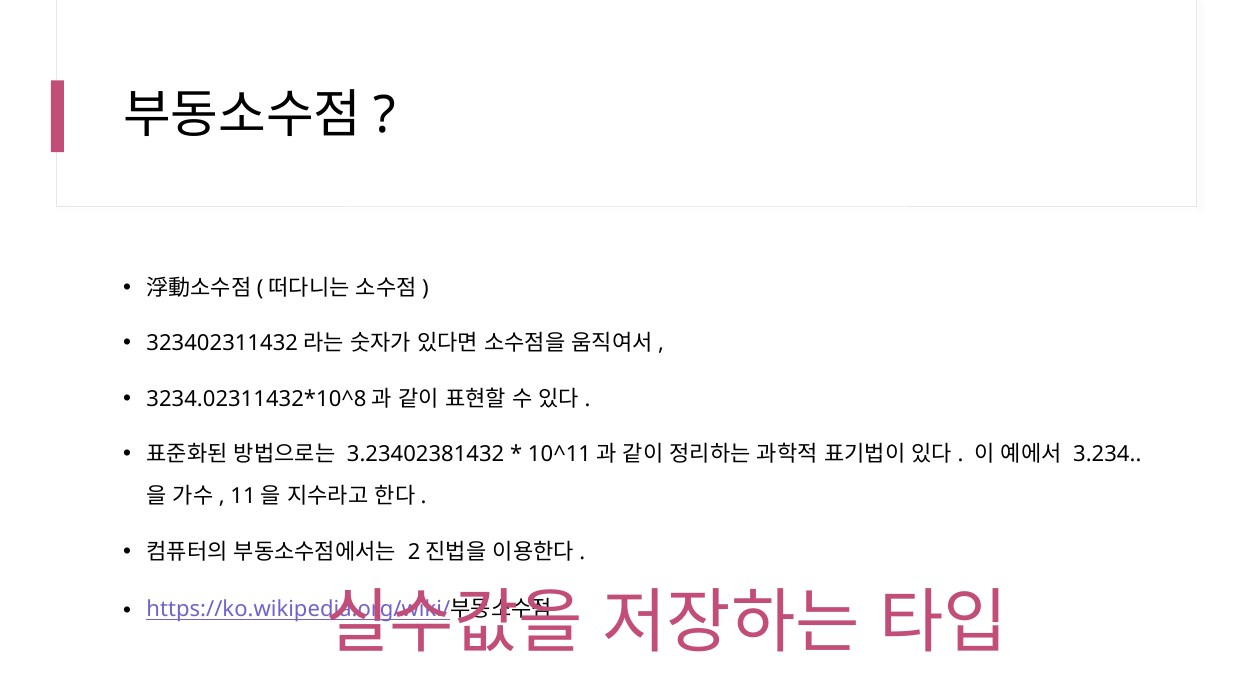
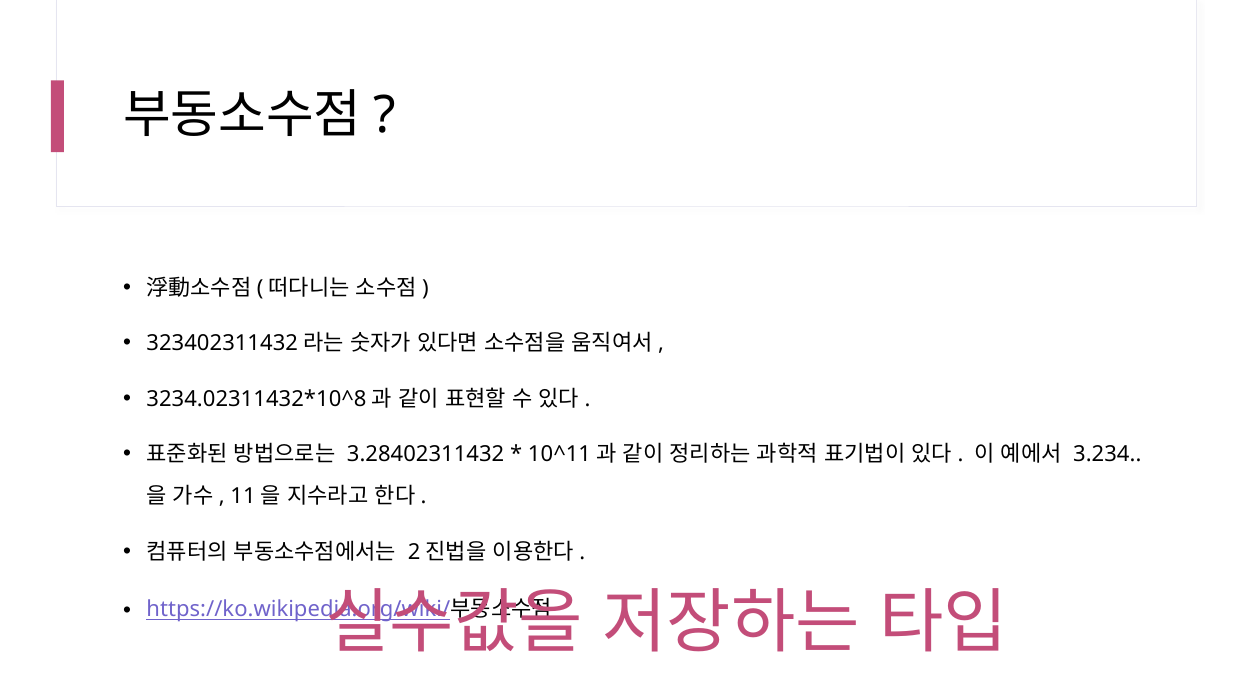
3.23402381432: 3.23402381432 -> 3.28402311432
